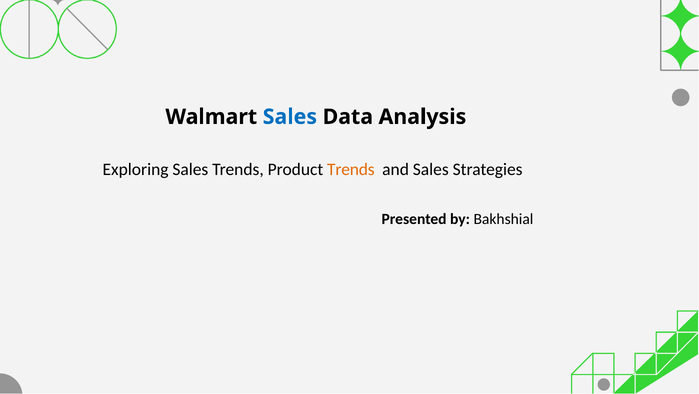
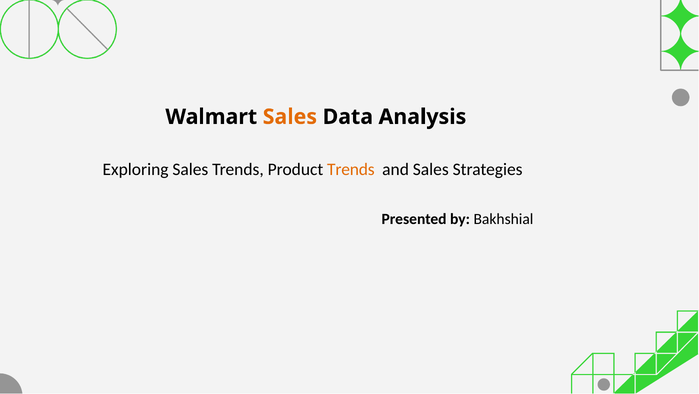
Sales at (290, 117) colour: blue -> orange
